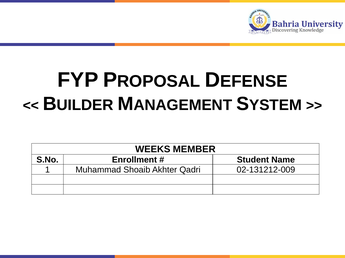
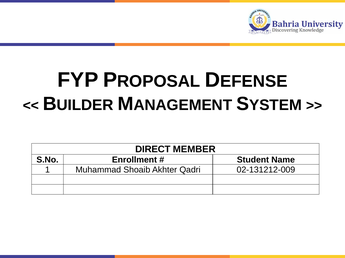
WEEKS: WEEKS -> DIRECT
